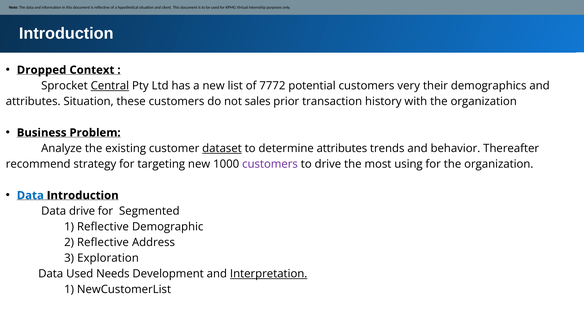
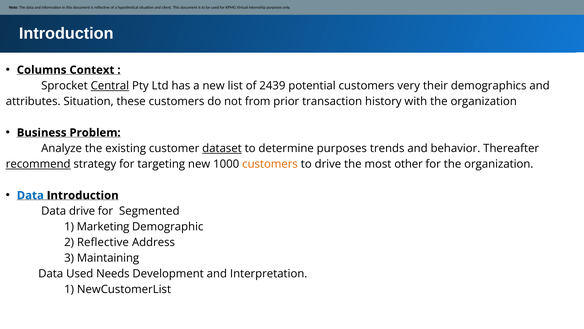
Dropped: Dropped -> Columns
7772: 7772 -> 2439
sales: sales -> from
determine attributes: attributes -> purposes
recommend underline: none -> present
customers at (270, 164) colour: purple -> orange
using: using -> other
1 Reflective: Reflective -> Marketing
Exploration: Exploration -> Maintaining
Interpretation underline: present -> none
